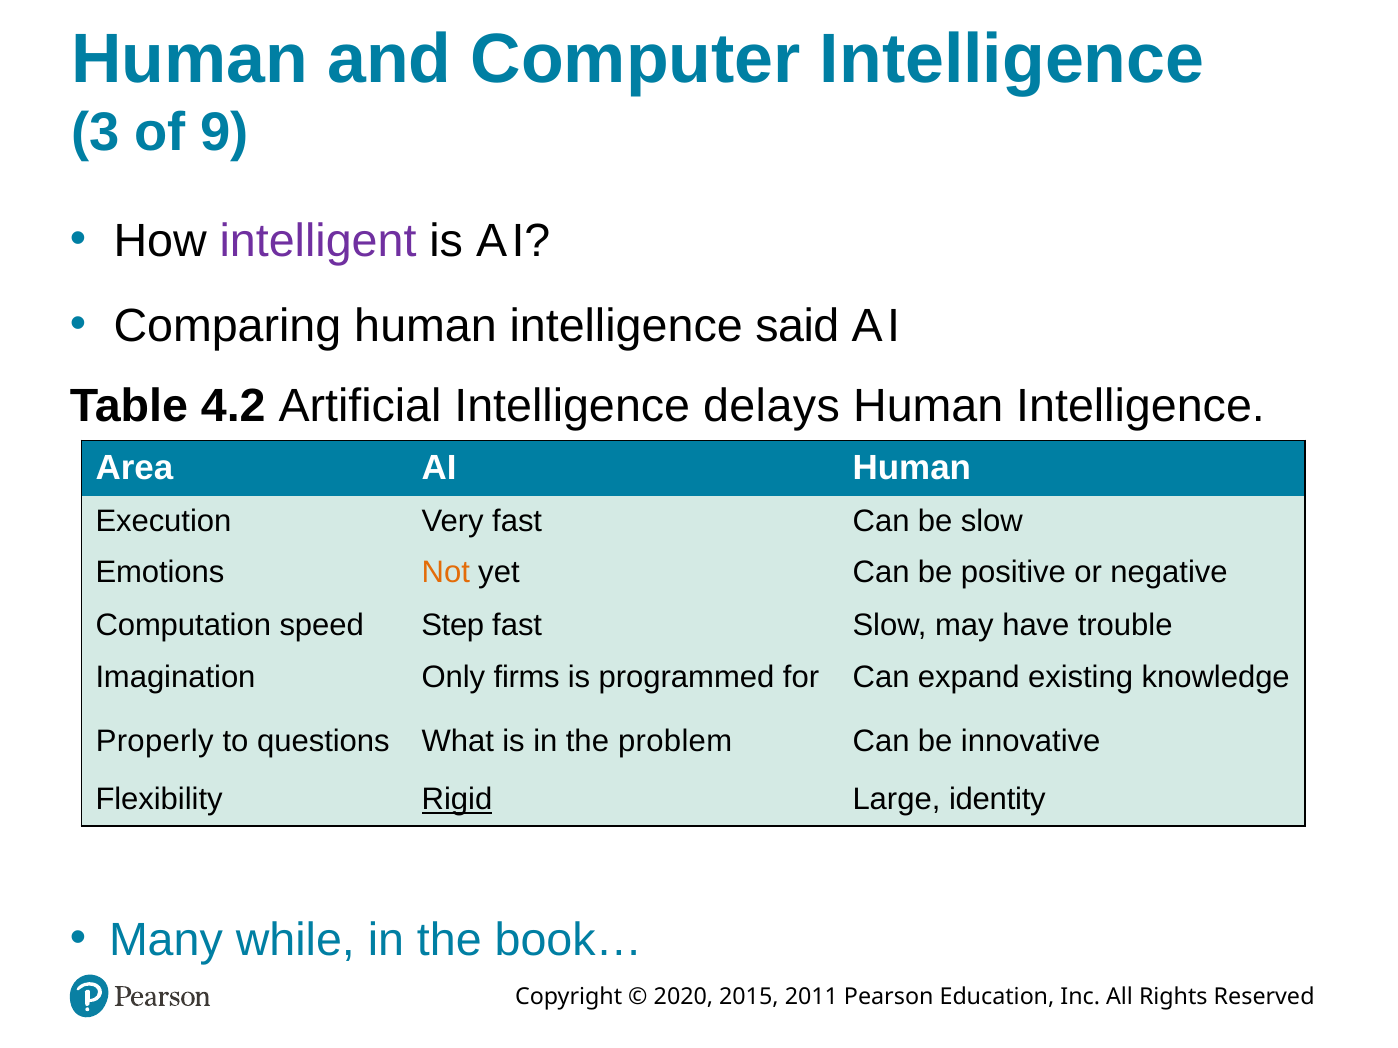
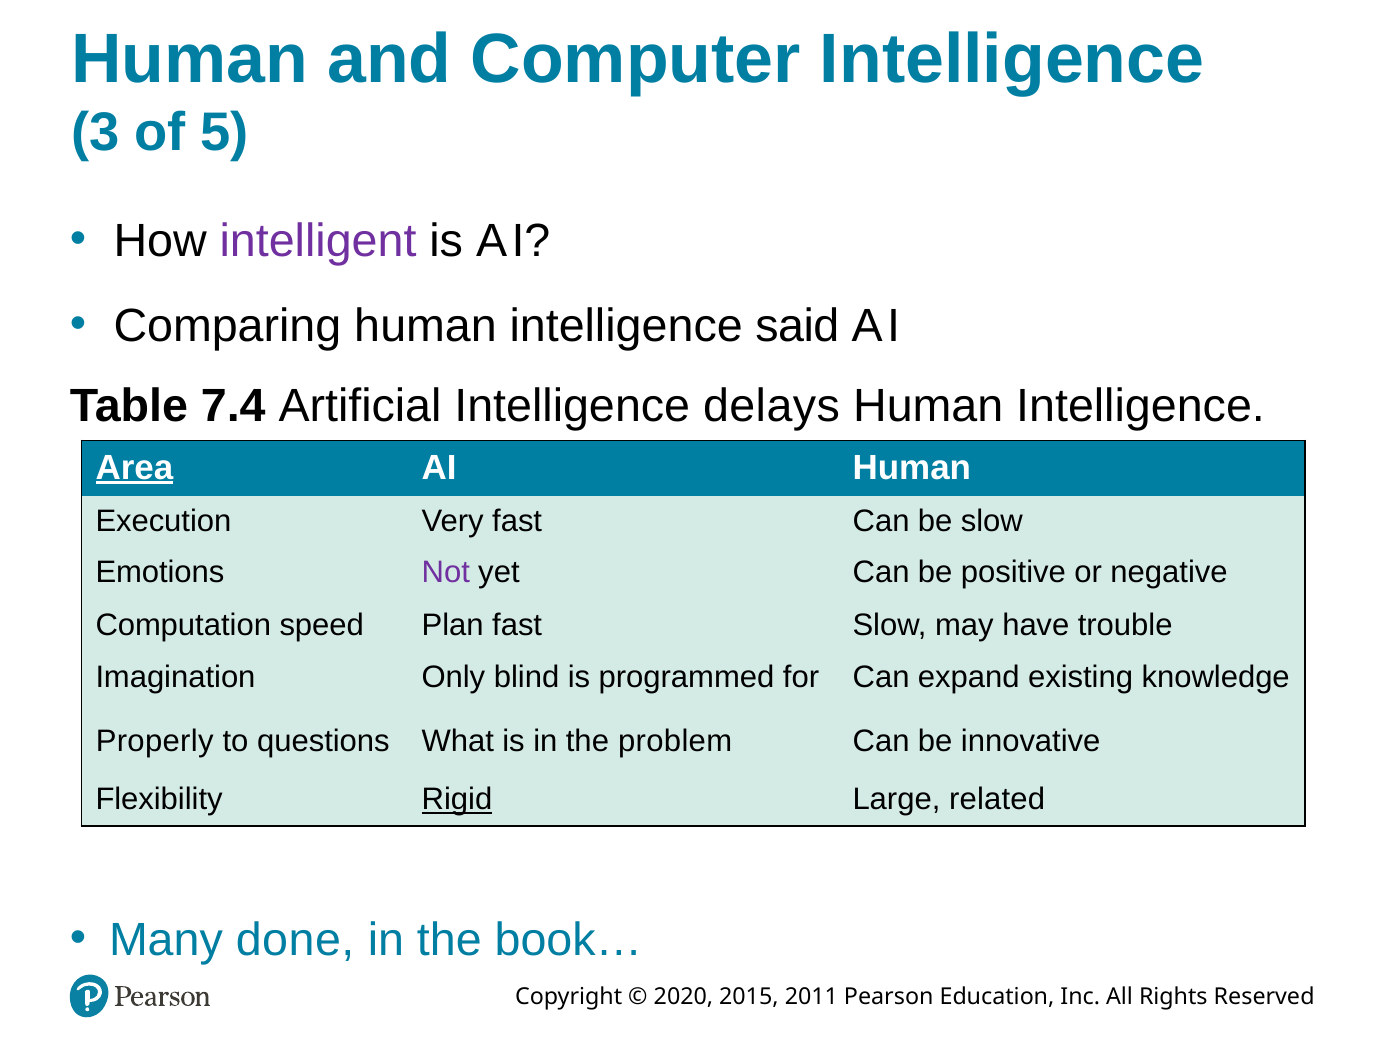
9: 9 -> 5
4.2: 4.2 -> 7.4
Area underline: none -> present
Not colour: orange -> purple
Step: Step -> Plan
firms: firms -> blind
identity: identity -> related
while: while -> done
